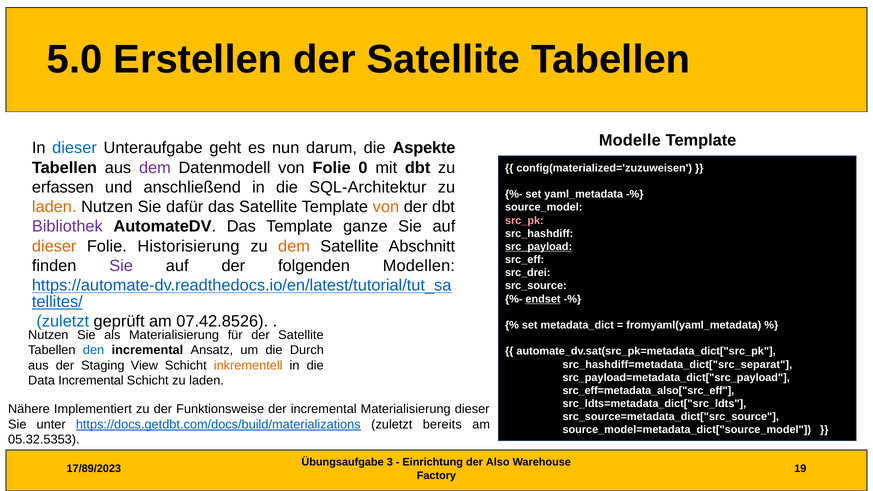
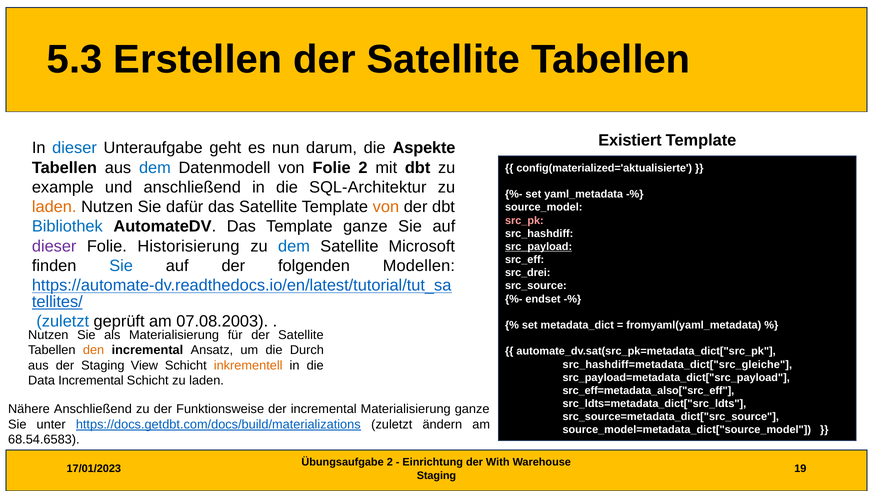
5.0: 5.0 -> 5.3
Modelle: Modelle -> Existiert
dem at (155, 168) colour: purple -> blue
Folie 0: 0 -> 2
config(materialized='zuzuweisen: config(materialized='zuzuweisen -> config(materialized='aktualisierte
erfassen: erfassen -> example
Bibliothek colour: purple -> blue
dieser at (54, 246) colour: orange -> purple
dem at (294, 246) colour: orange -> blue
Abschnitt: Abschnitt -> Microsoft
Sie at (121, 266) colour: purple -> blue
endset underline: present -> none
07.42.8526: 07.42.8526 -> 07.08.2003
den colour: blue -> orange
src_hashdiff=metadata_dict["src_separat: src_hashdiff=metadata_dict["src_separat -> src_hashdiff=metadata_dict["src_gleiche
Nähere Implementiert: Implementiert -> Anschließend
Materialisierung dieser: dieser -> ganze
bereits: bereits -> ändern
05.32.5353: 05.32.5353 -> 68.54.6583
Übungsaufgabe 3: 3 -> 2
Also: Also -> With
17/89/2023: 17/89/2023 -> 17/01/2023
Factory at (436, 475): Factory -> Staging
